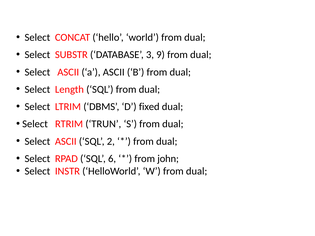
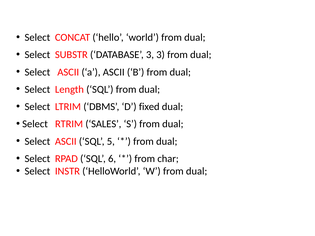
3 9: 9 -> 3
TRUN: TRUN -> SALES
2: 2 -> 5
john: john -> char
